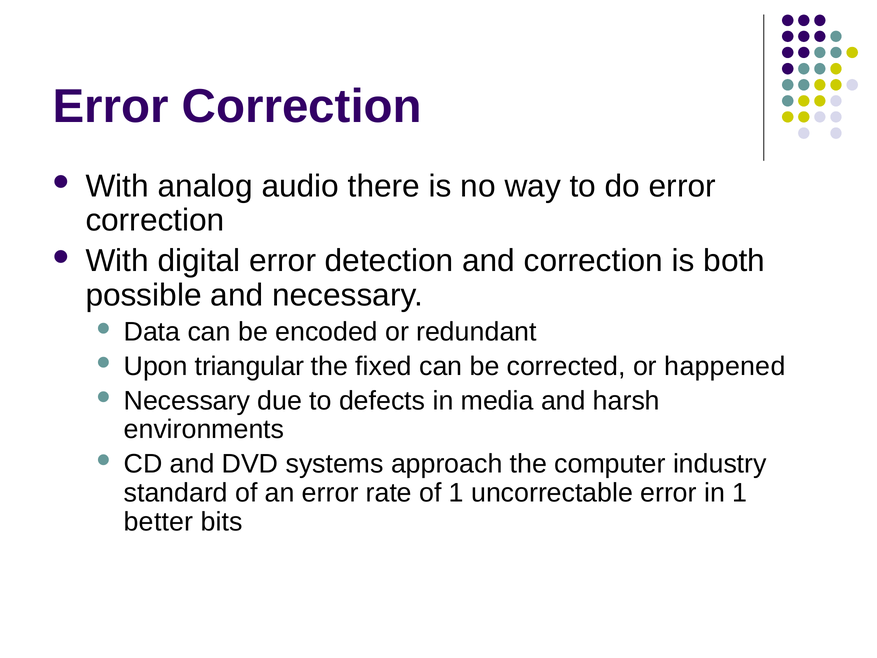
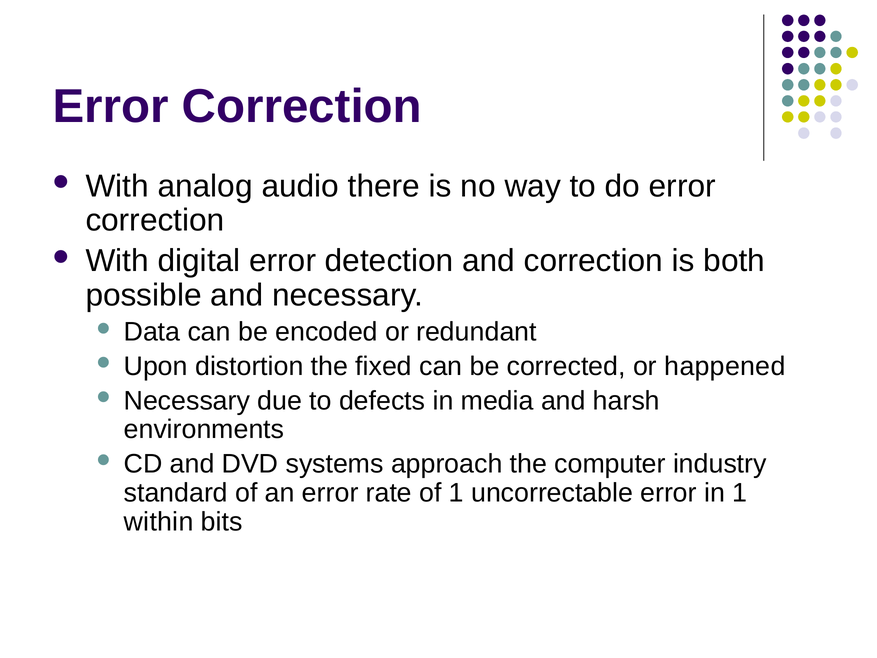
triangular: triangular -> distortion
better: better -> within
